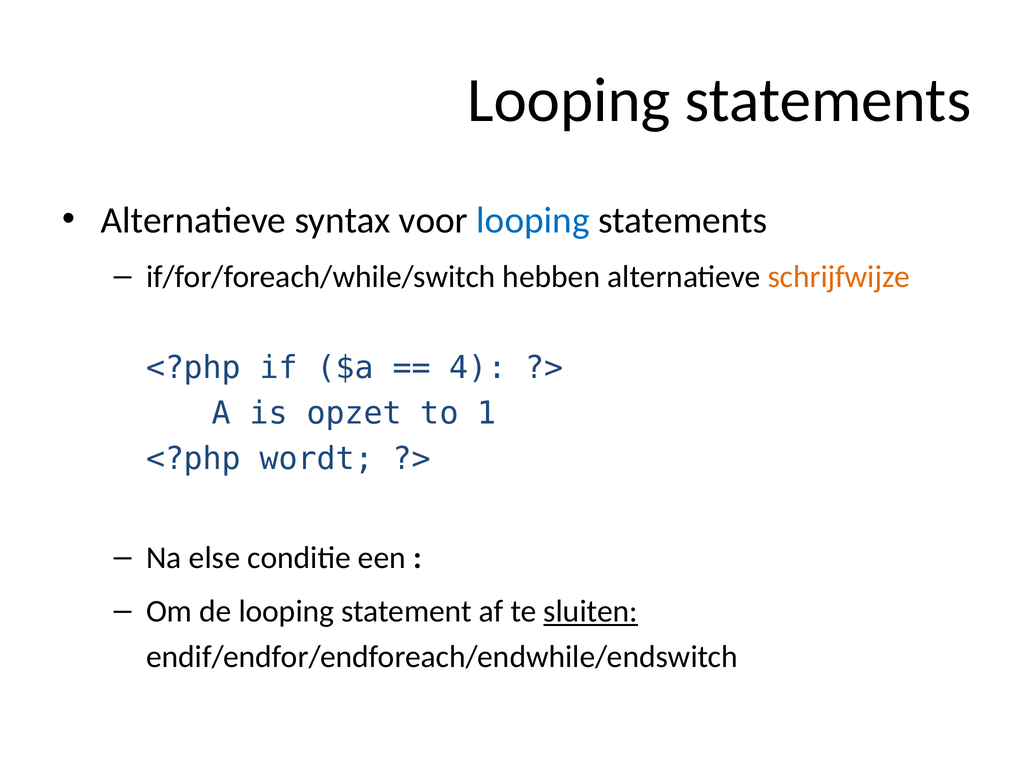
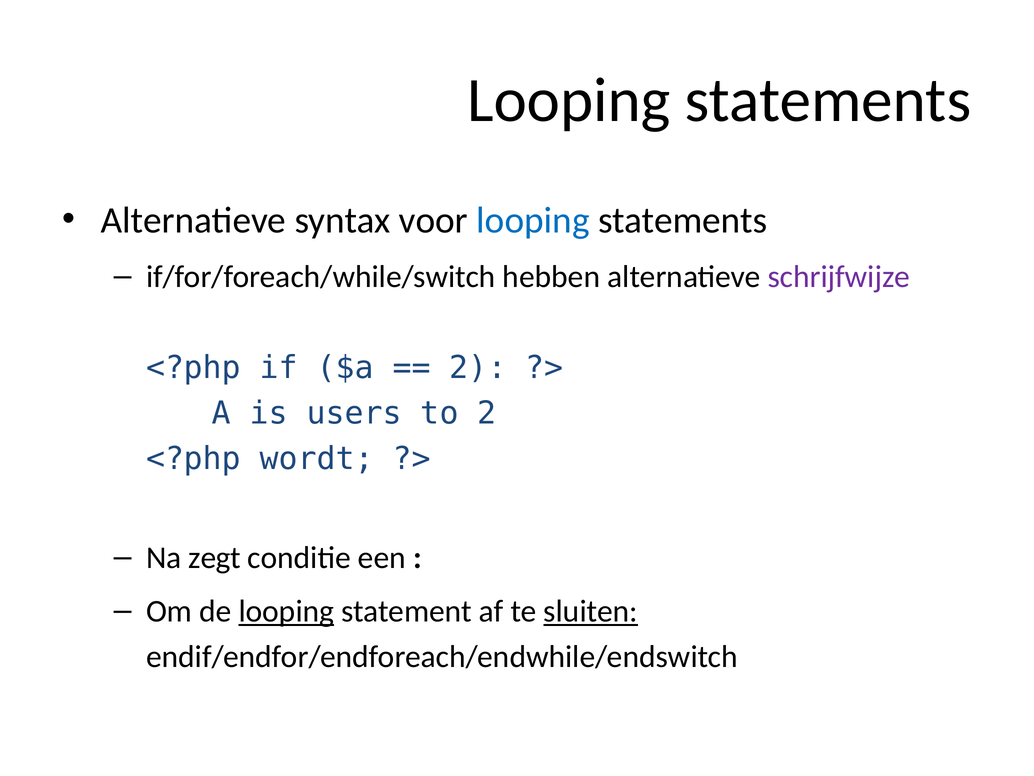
schrijfwijze colour: orange -> purple
4 at (478, 368): 4 -> 2
opzet: opzet -> users
to 1: 1 -> 2
else: else -> zegt
looping at (286, 611) underline: none -> present
